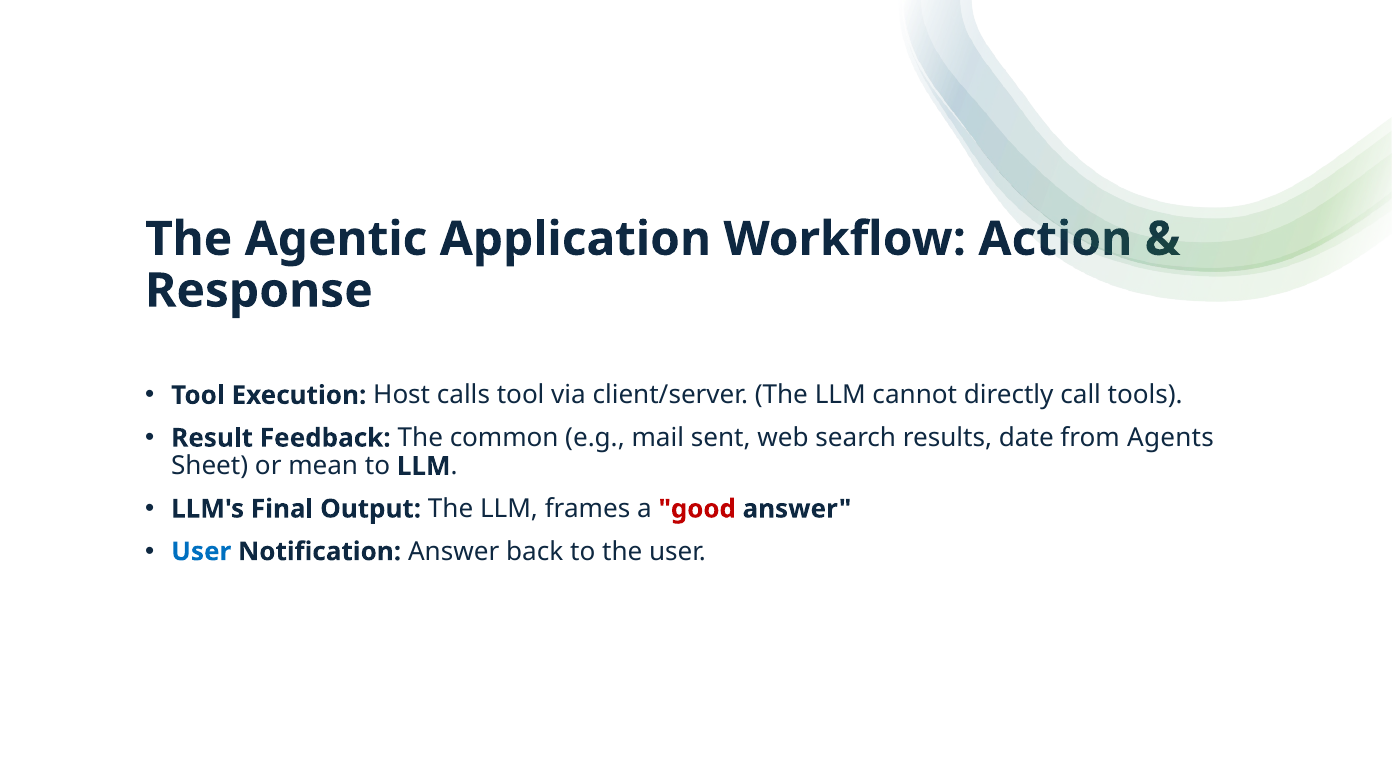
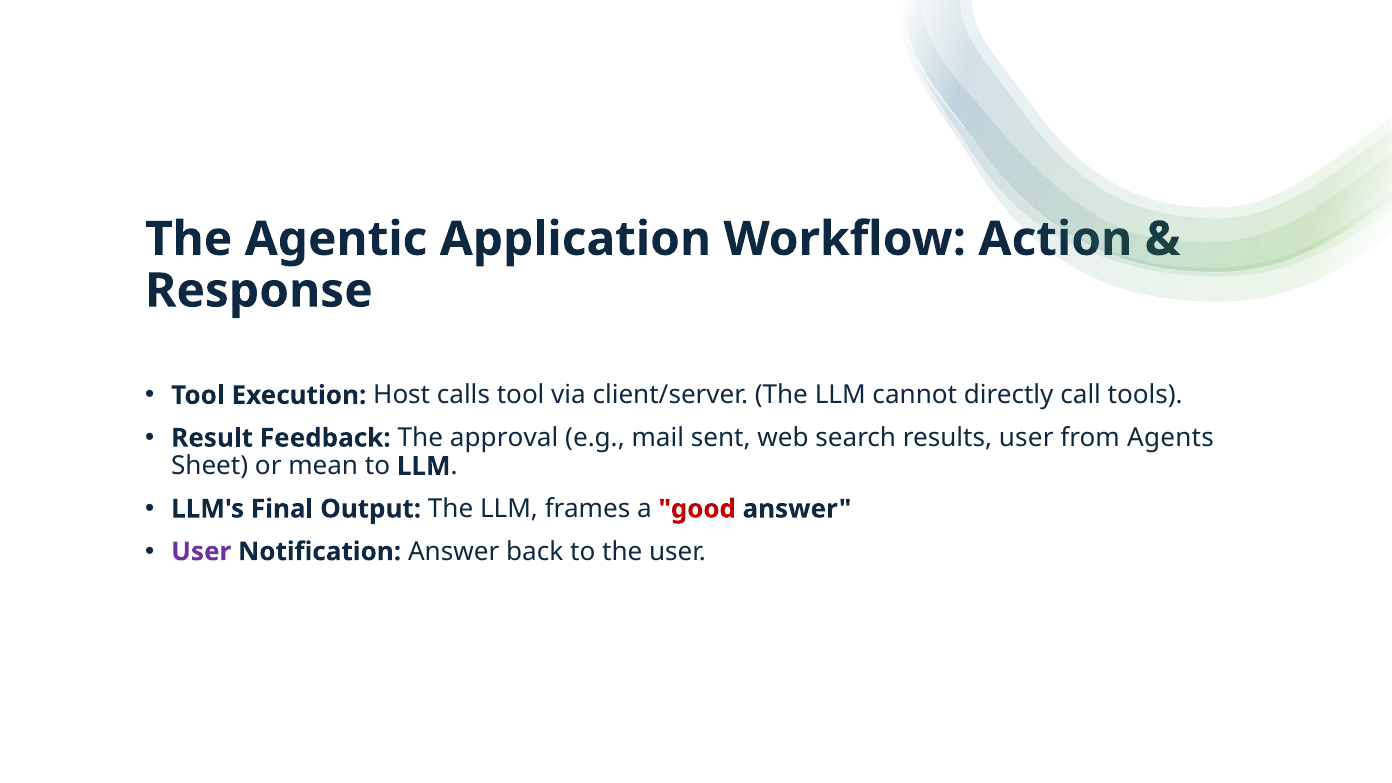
common: common -> approval
results date: date -> user
User at (201, 552) colour: blue -> purple
